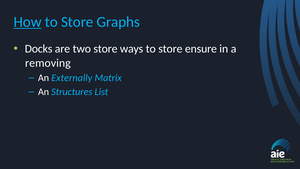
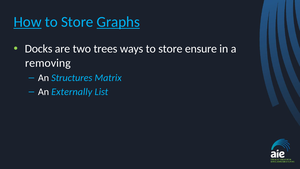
Graphs underline: none -> present
two store: store -> trees
Externally: Externally -> Structures
Structures: Structures -> Externally
